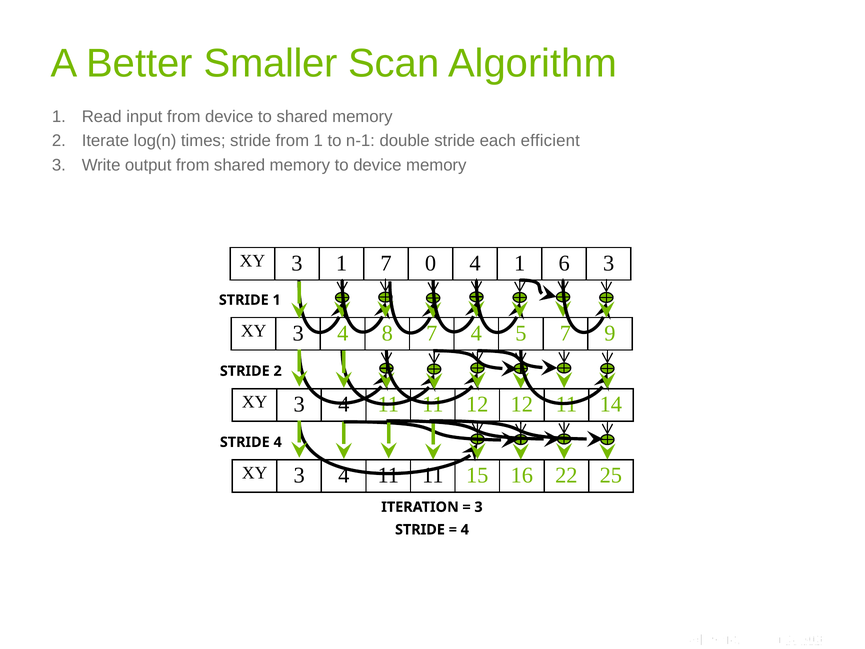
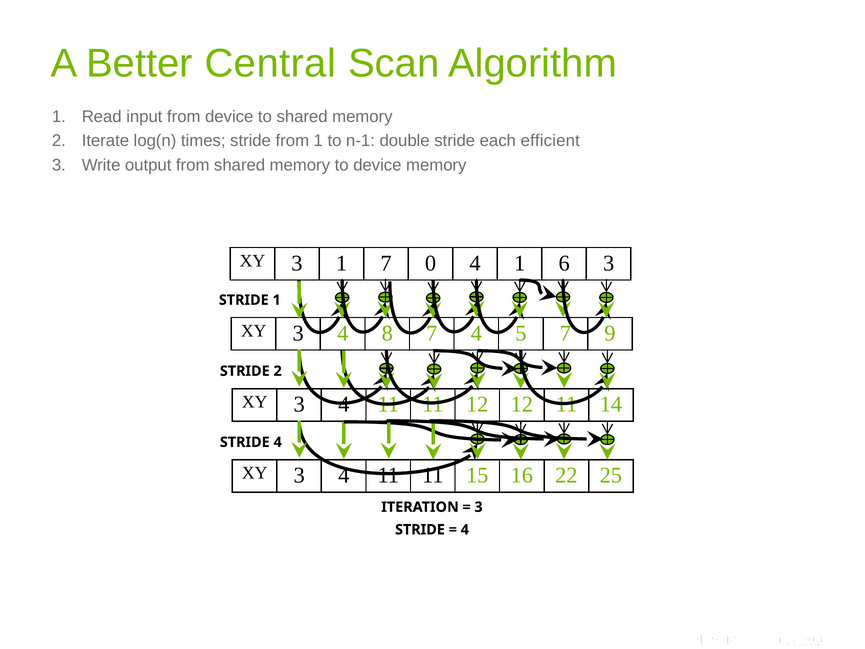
Smaller: Smaller -> Central
